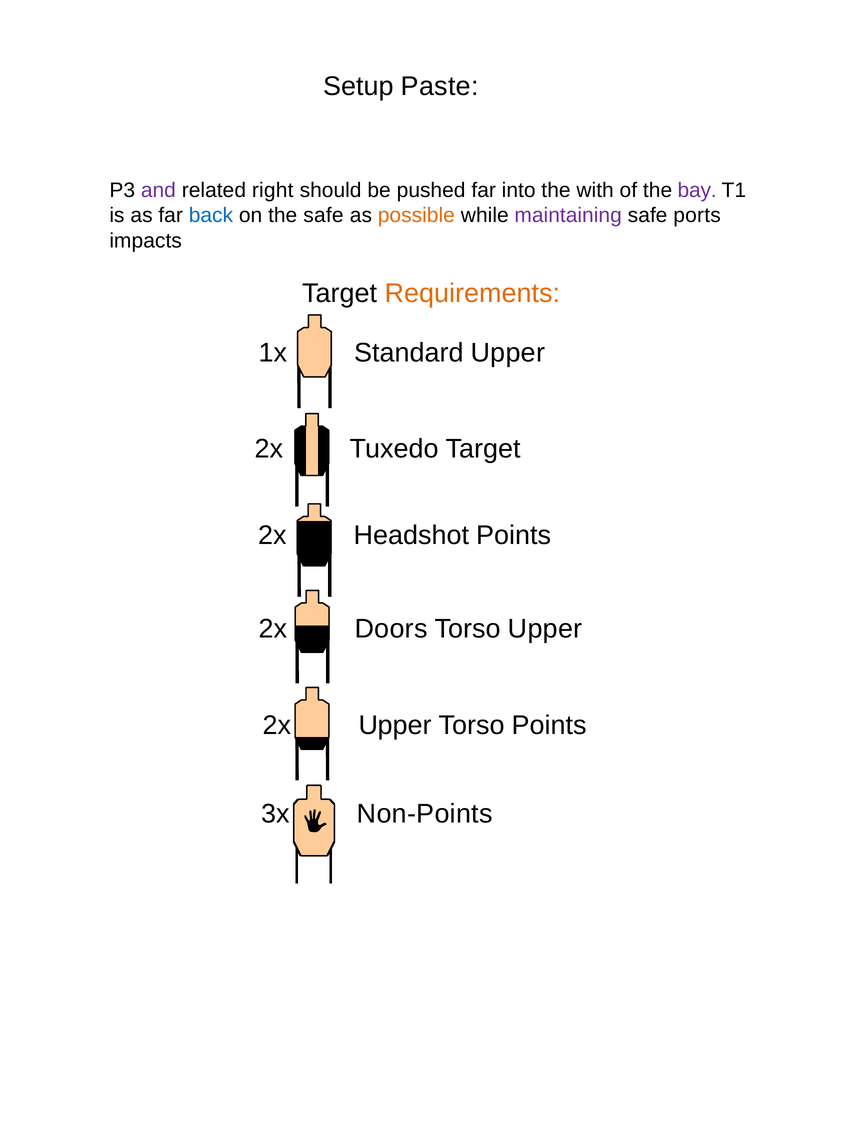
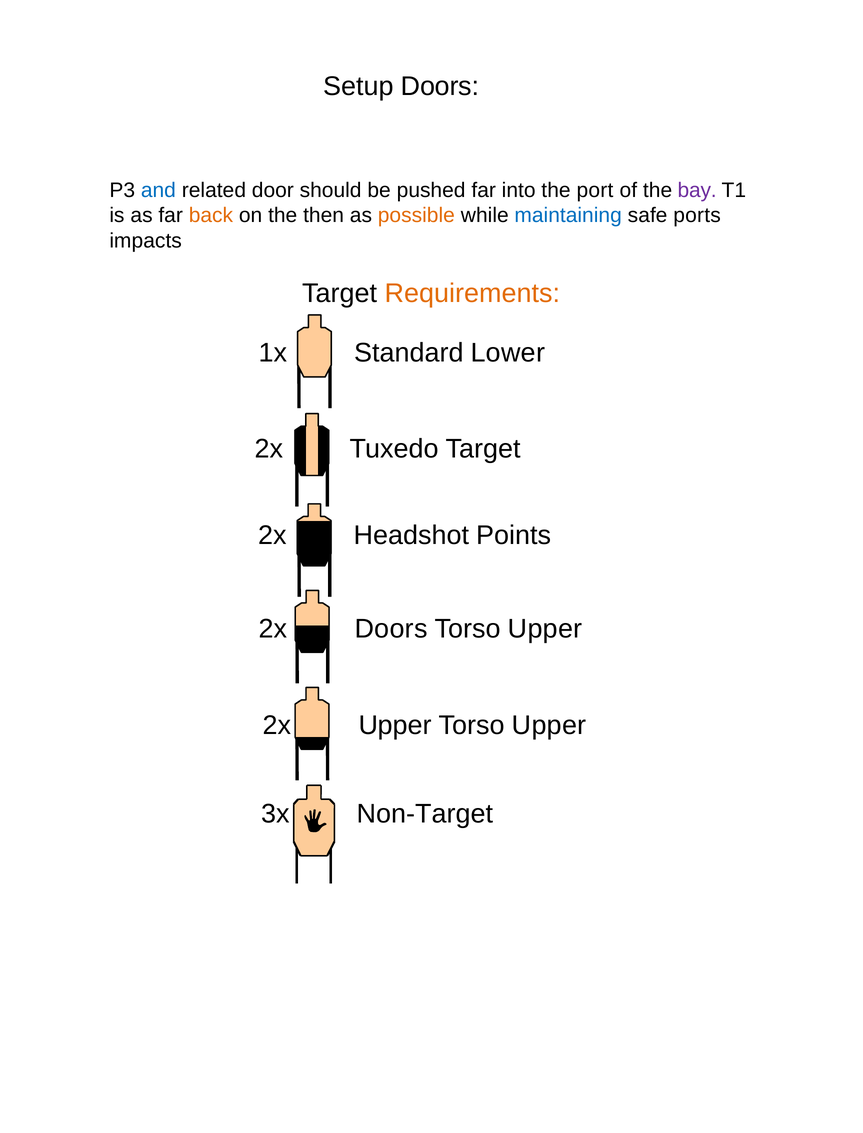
Setup Paste: Paste -> Doors
and colour: purple -> blue
right: right -> door
with: with -> port
back colour: blue -> orange
the safe: safe -> then
maintaining colour: purple -> blue
Standard Upper: Upper -> Lower
Points at (549, 725): Points -> Upper
Non-Points: Non-Points -> Non-Target
